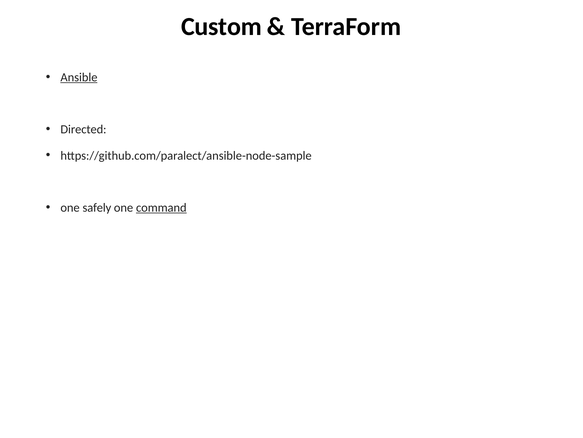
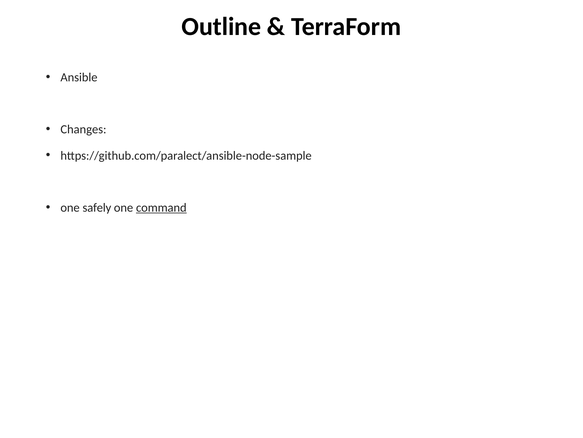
Custom: Custom -> Outline
Ansible underline: present -> none
Directed: Directed -> Changes
